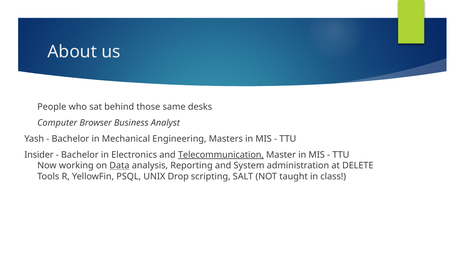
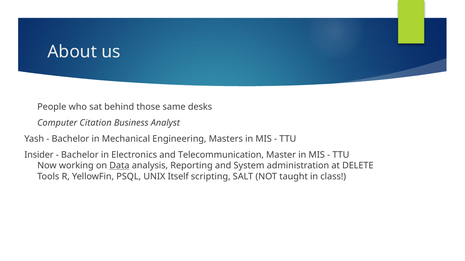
Browser: Browser -> Citation
Telecommunication underline: present -> none
Drop: Drop -> Itself
